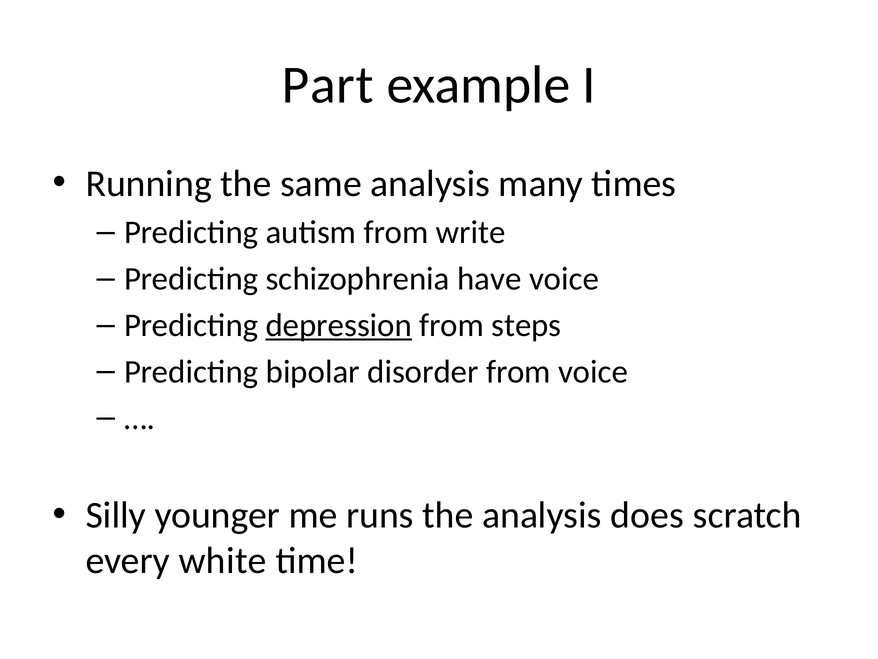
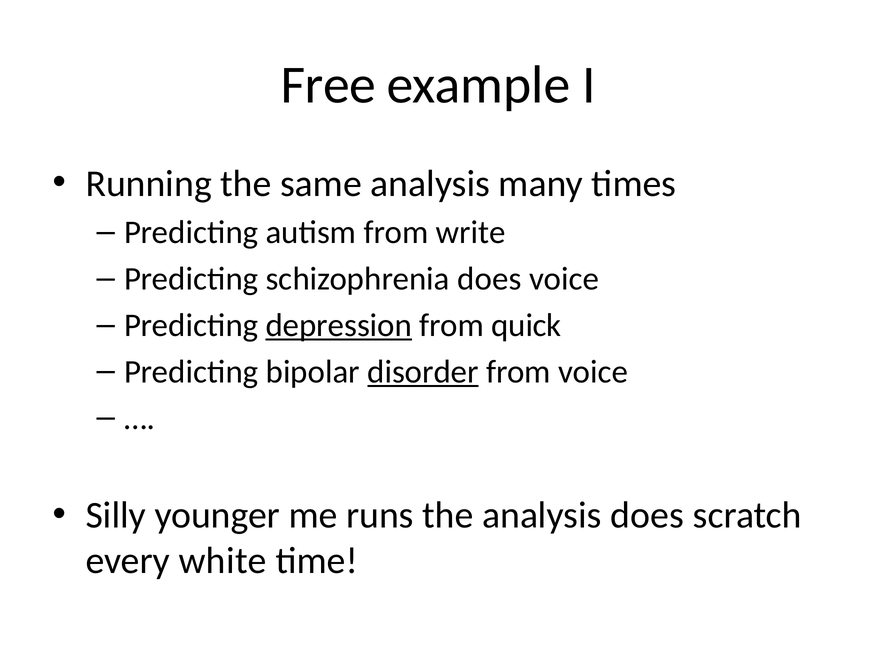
Part: Part -> Free
schizophrenia have: have -> does
steps: steps -> quick
disorder underline: none -> present
